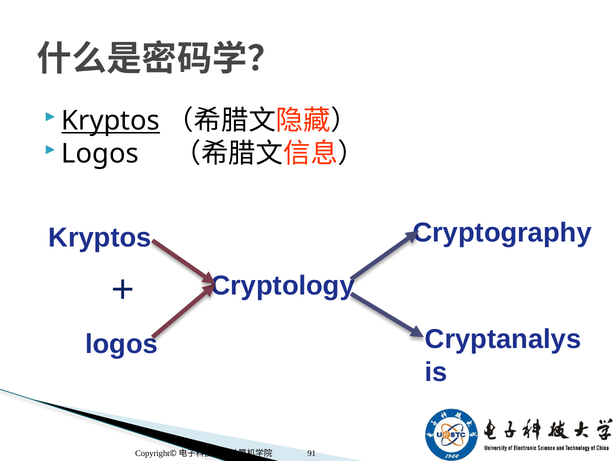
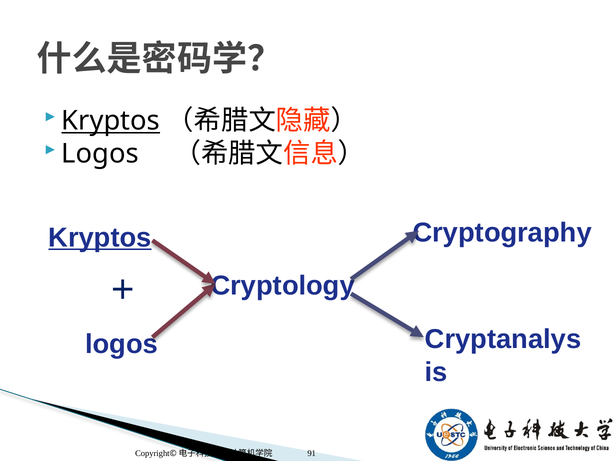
Kryptos at (100, 238) underline: none -> present
